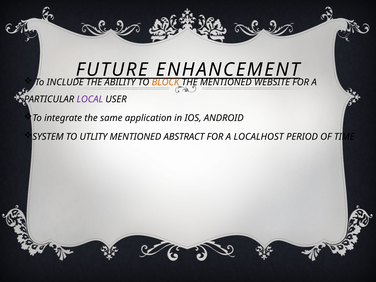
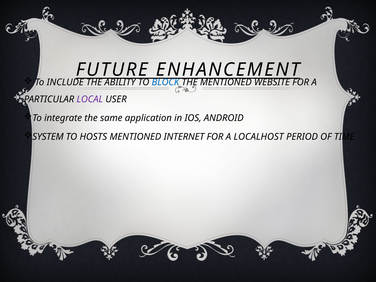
BLOCK colour: orange -> blue
UTLITY: UTLITY -> HOSTS
ABSTRACT: ABSTRACT -> INTERNET
